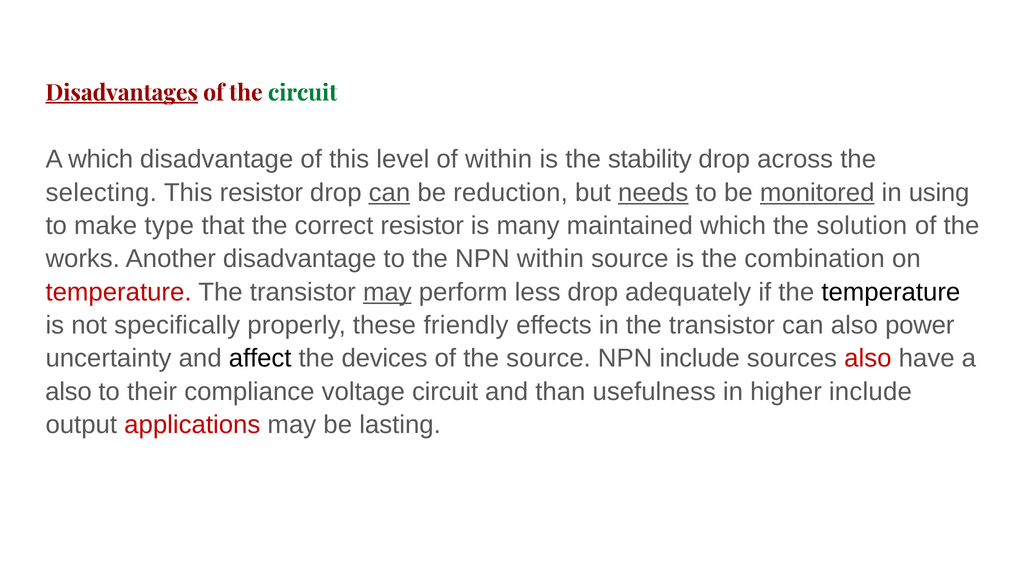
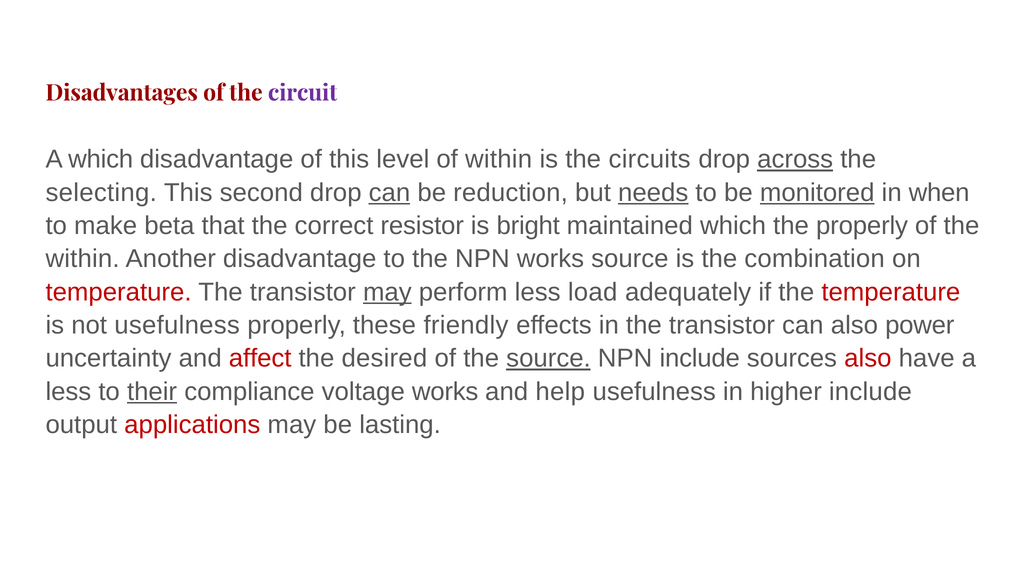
Disadvantages underline: present -> none
circuit at (303, 93) colour: green -> purple
stability: stability -> circuits
across underline: none -> present
This resistor: resistor -> second
using: using -> when
type: type -> beta
many: many -> bright
the solution: solution -> properly
works at (83, 259): works -> within
NPN within: within -> works
less drop: drop -> load
temperature at (891, 292) colour: black -> red
not specifically: specifically -> usefulness
affect colour: black -> red
devices: devices -> desired
source at (548, 359) underline: none -> present
also at (68, 392): also -> less
their underline: none -> present
voltage circuit: circuit -> works
than: than -> help
